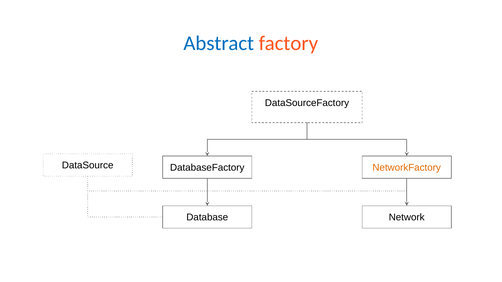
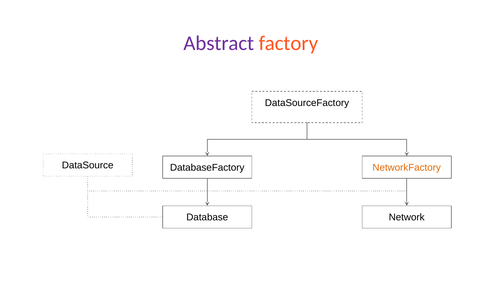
Abstract colour: blue -> purple
